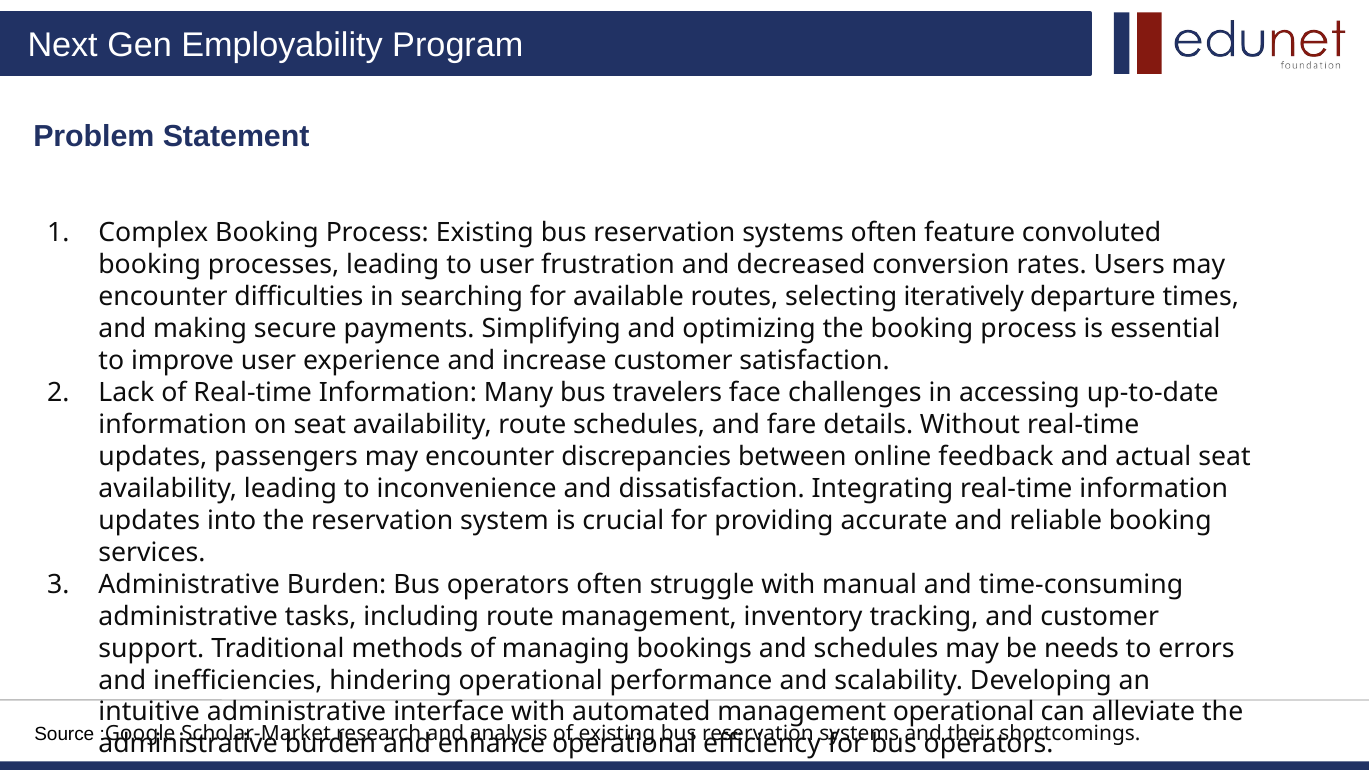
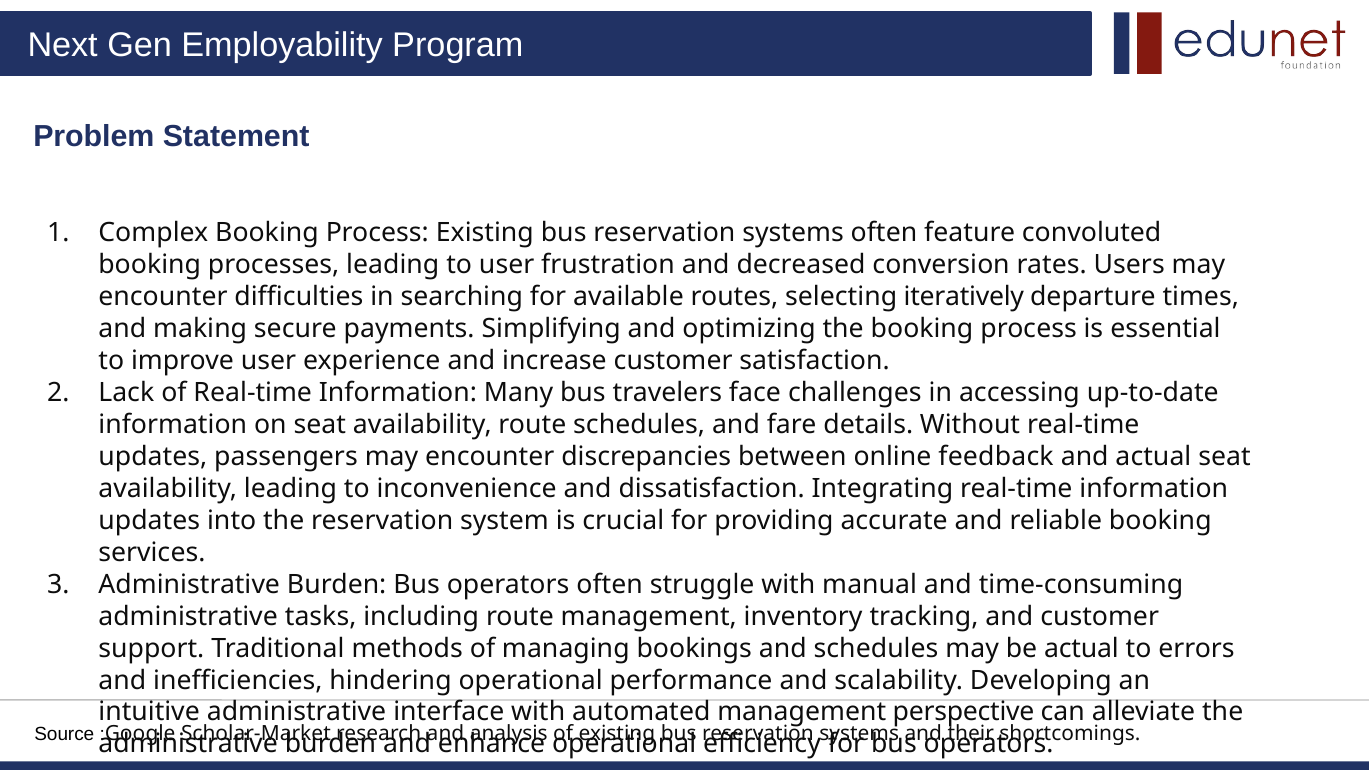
be needs: needs -> actual
management operational: operational -> perspective
